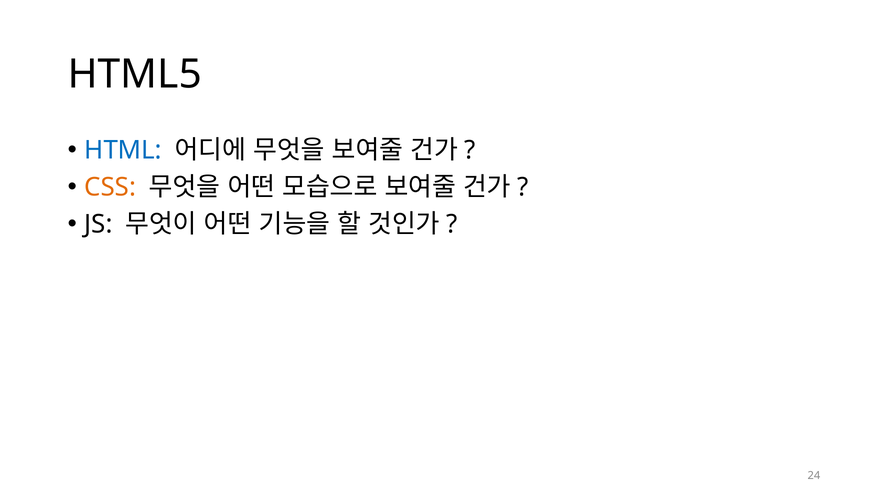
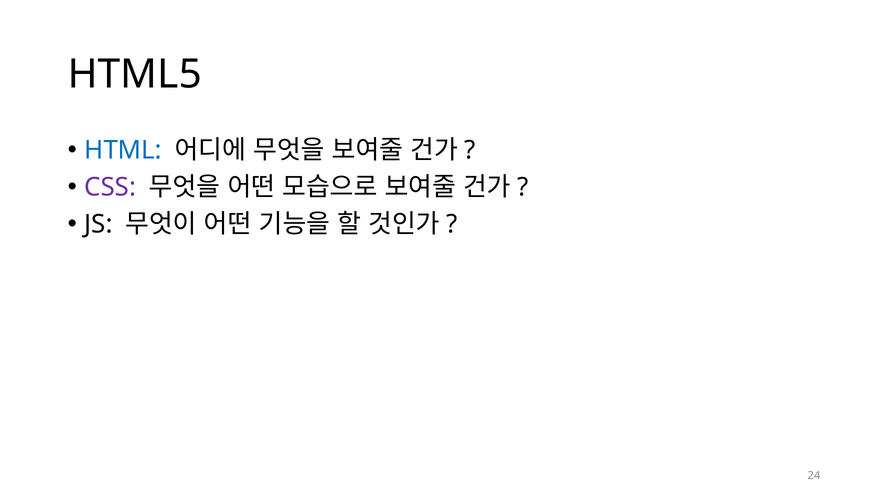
CSS colour: orange -> purple
